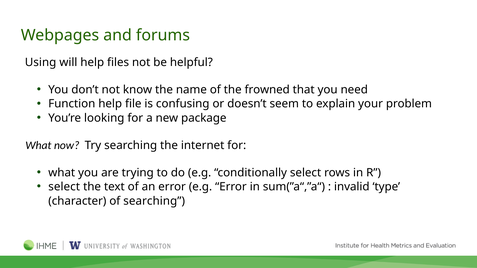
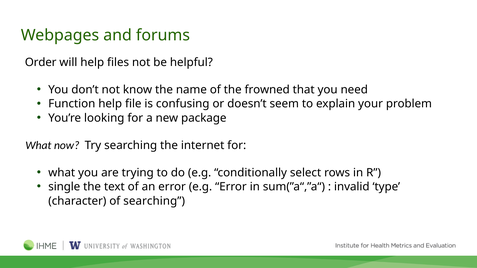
Using: Using -> Order
select at (64, 187): select -> single
